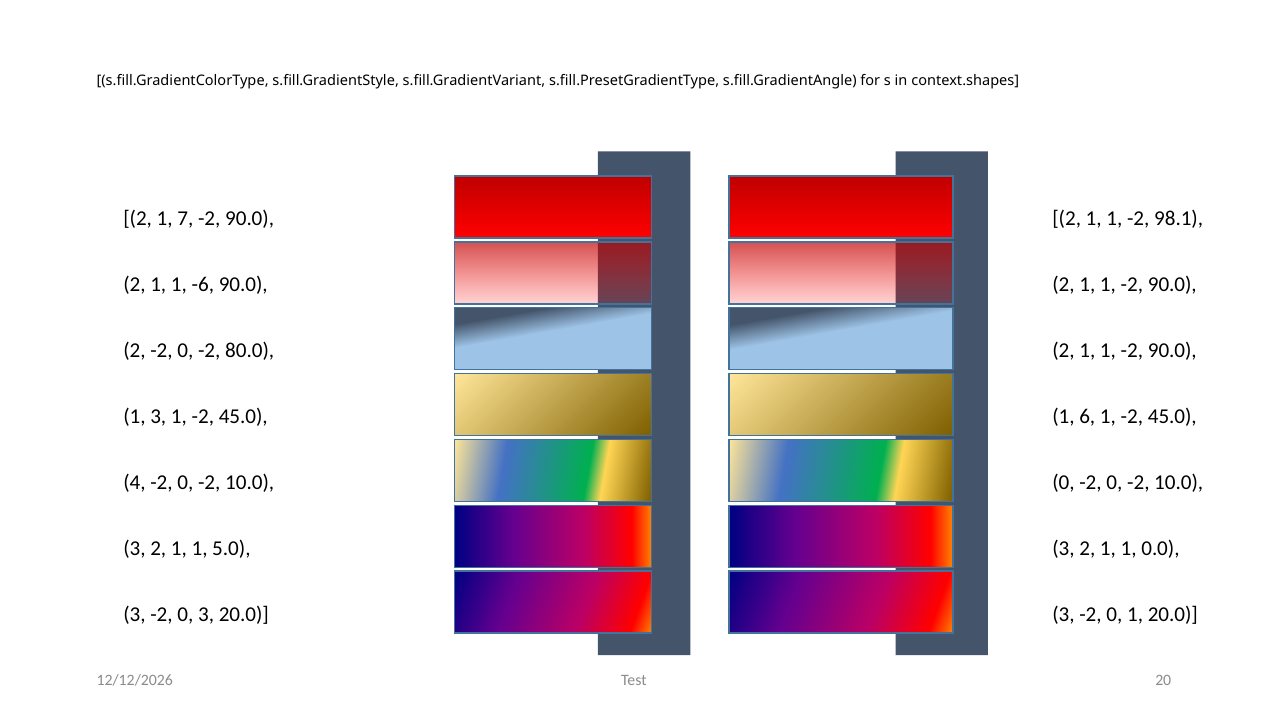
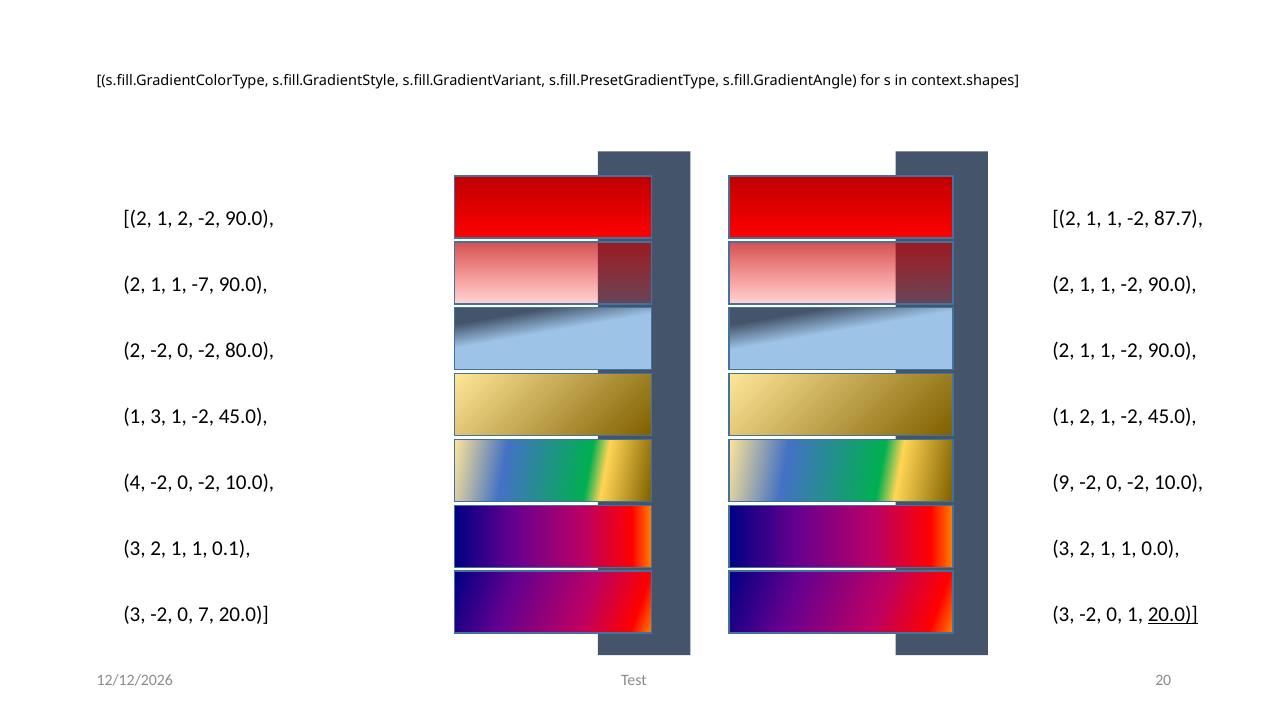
2 1 7: 7 -> 2
98.1: 98.1 -> 87.7
-6: -6 -> -7
6 at (1087, 417): 6 -> 2
0 at (1063, 483): 0 -> 9
5.0: 5.0 -> 0.1
0 3: 3 -> 7
20.0 at (1173, 614) underline: none -> present
